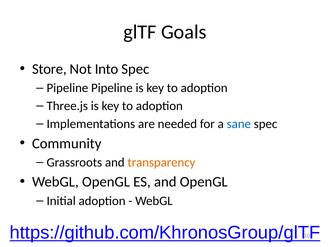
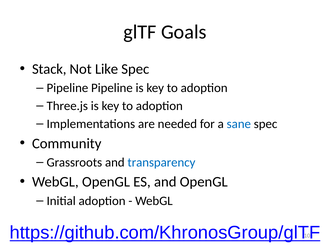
Store: Store -> Stack
Into: Into -> Like
transparency colour: orange -> blue
